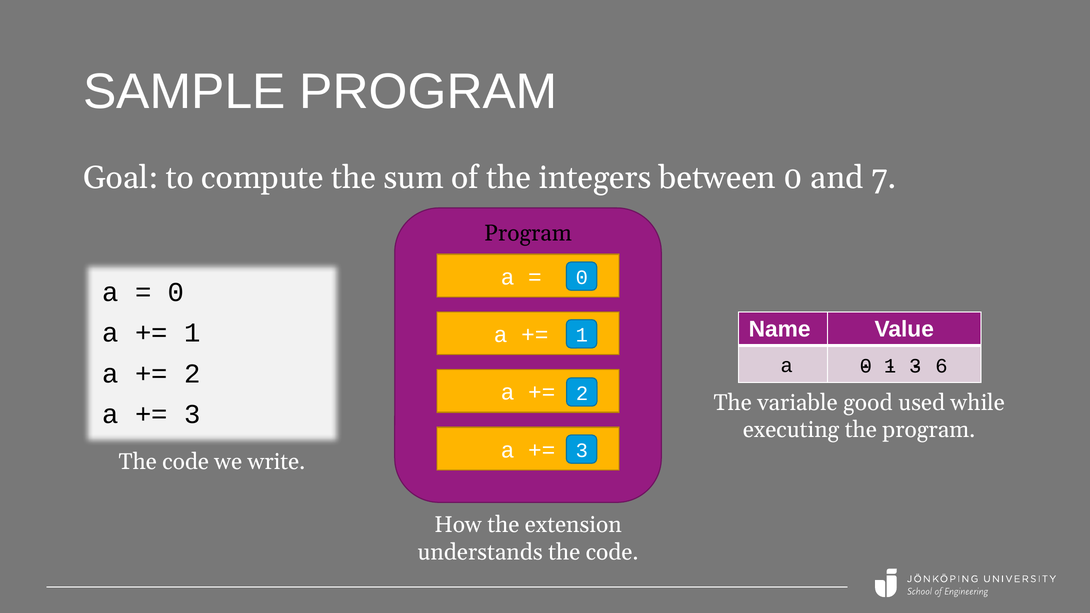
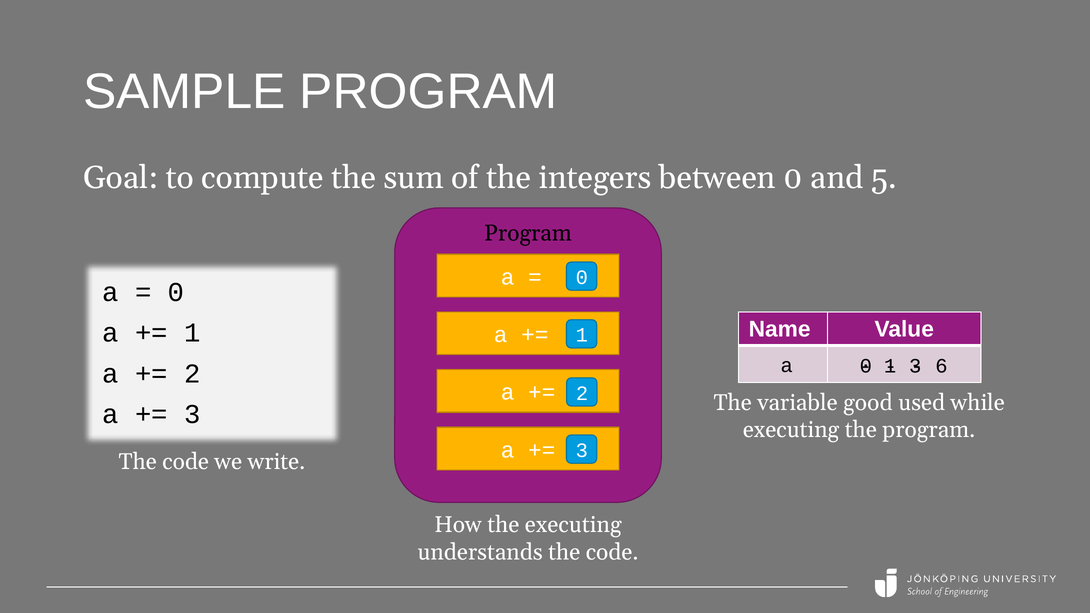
7: 7 -> 5
the extension: extension -> executing
